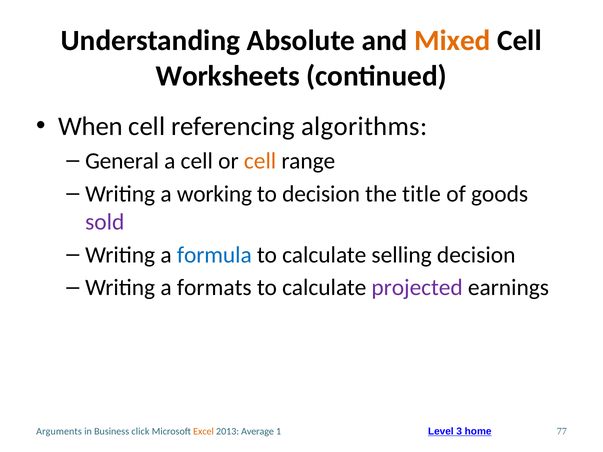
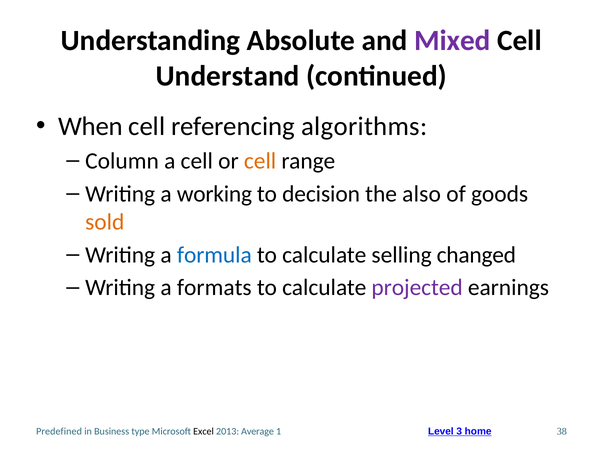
Mixed colour: orange -> purple
Worksheets: Worksheets -> Understand
General: General -> Column
title: title -> also
sold colour: purple -> orange
selling decision: decision -> changed
Arguments: Arguments -> Predefined
click: click -> type
Excel colour: orange -> black
77: 77 -> 38
